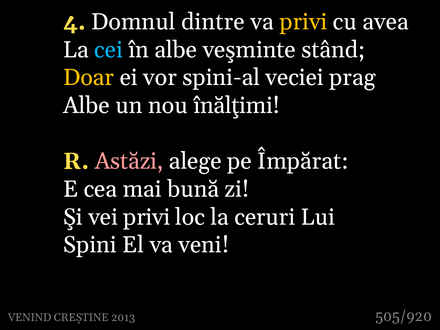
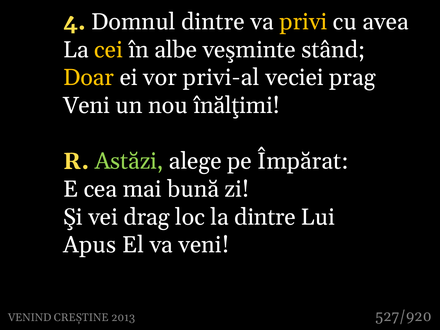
cei colour: light blue -> yellow
spini-al: spini-al -> privi-al
Albe at (86, 106): Albe -> Veni
Astăzi colour: pink -> light green
vei privi: privi -> drag
la ceruri: ceruri -> dintre
Spini: Spini -> Apus
505/920: 505/920 -> 527/920
